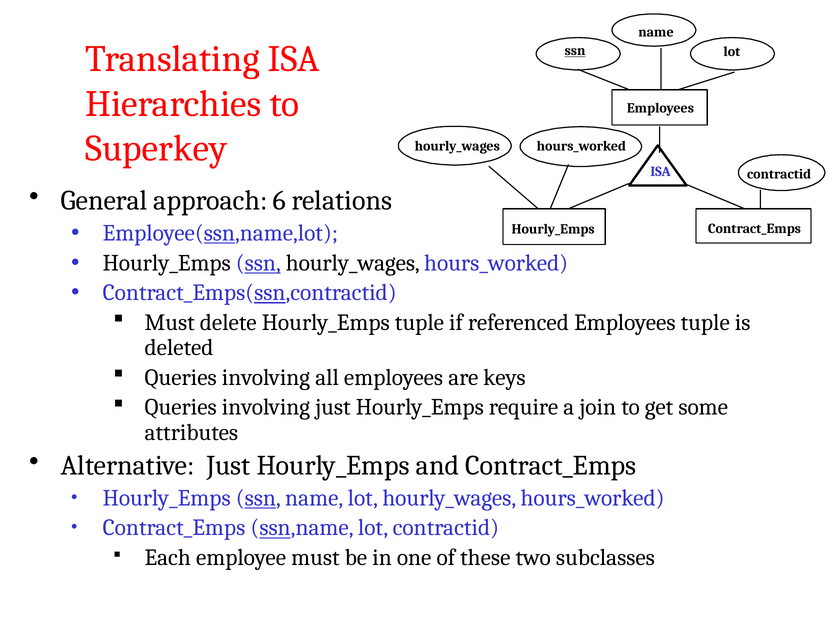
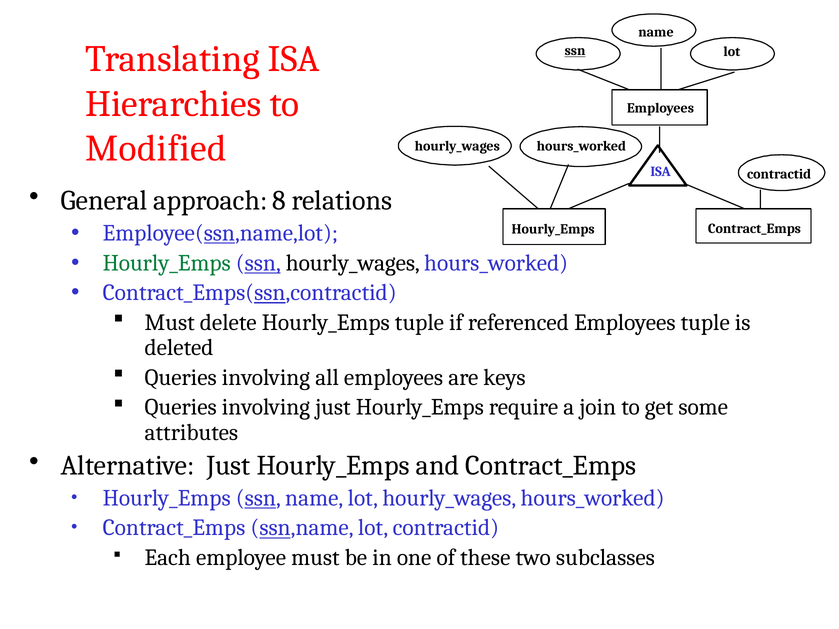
Superkey: Superkey -> Modified
6: 6 -> 8
Hourly_Emps at (167, 263) colour: black -> green
